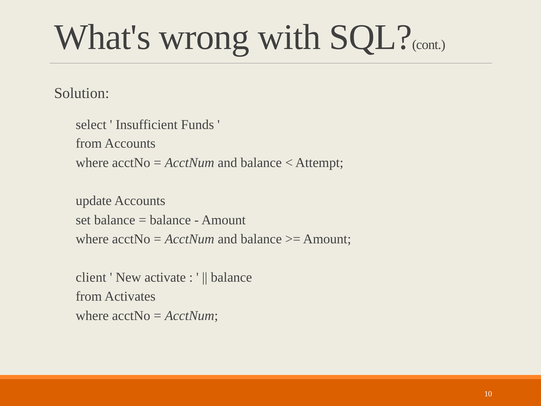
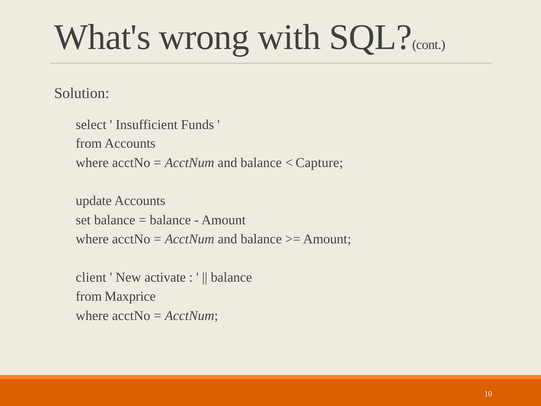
Attempt: Attempt -> Capture
Activates: Activates -> Maxprice
